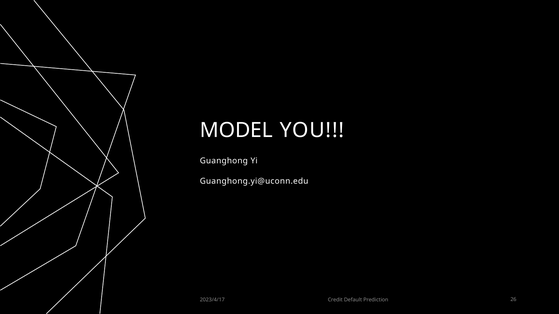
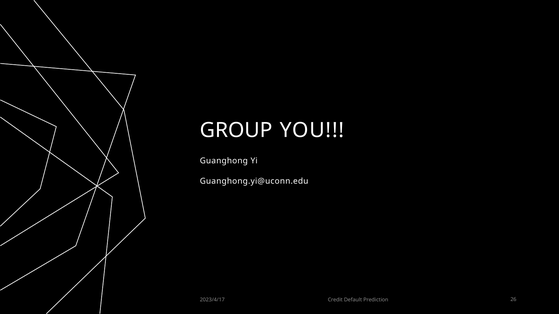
MODEL: MODEL -> GROUP
